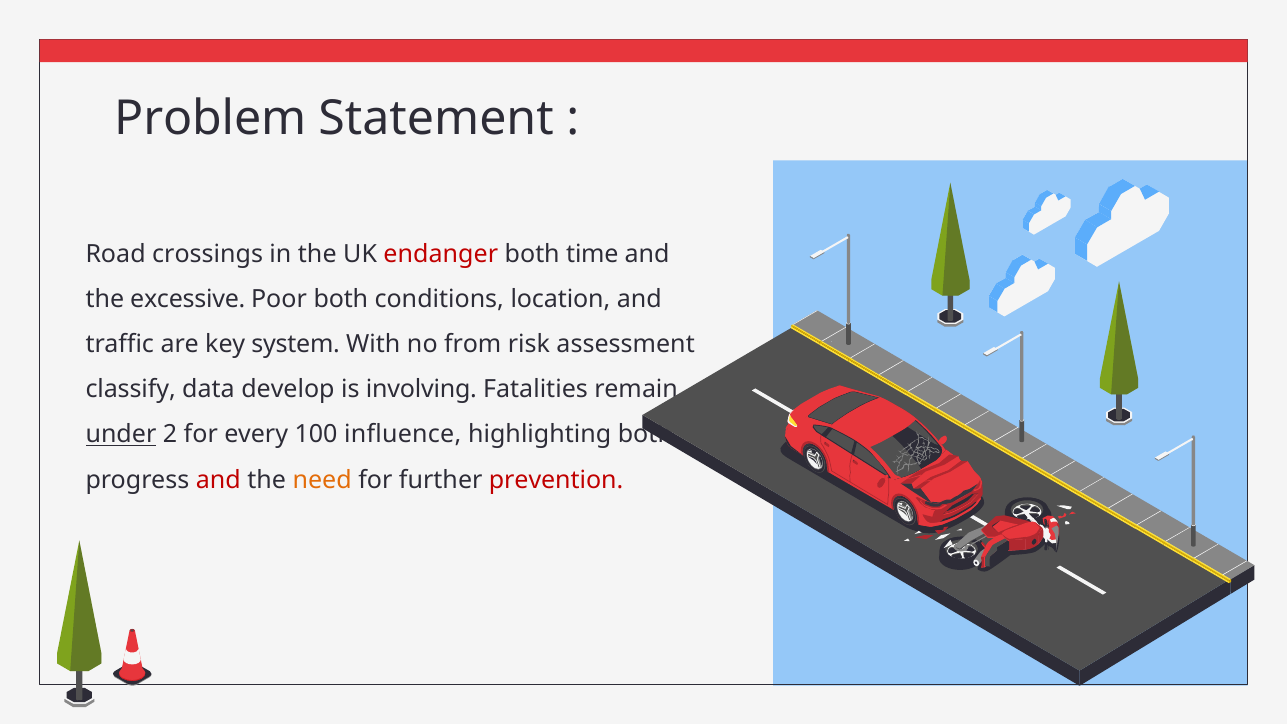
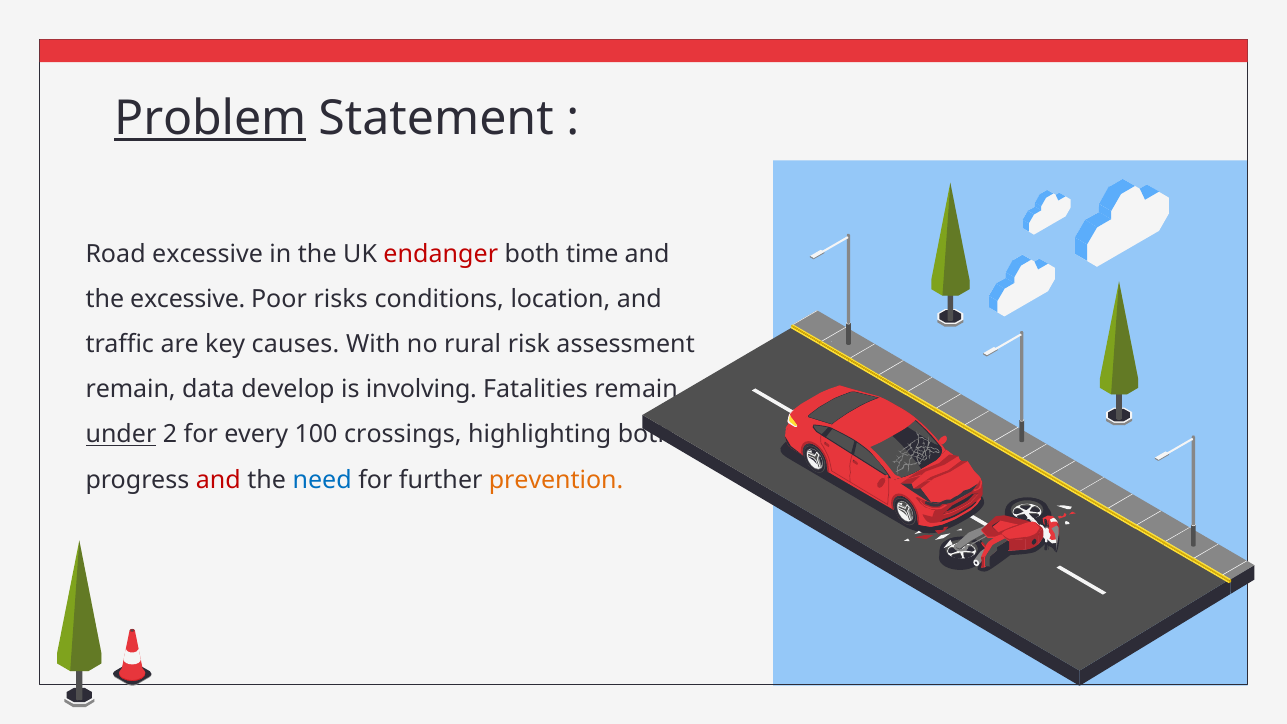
Problem underline: none -> present
Road crossings: crossings -> excessive
Poor both: both -> risks
system: system -> causes
from: from -> rural
classify at (131, 390): classify -> remain
influence: influence -> crossings
need colour: orange -> blue
prevention colour: red -> orange
